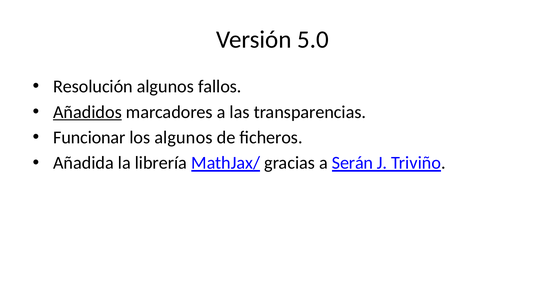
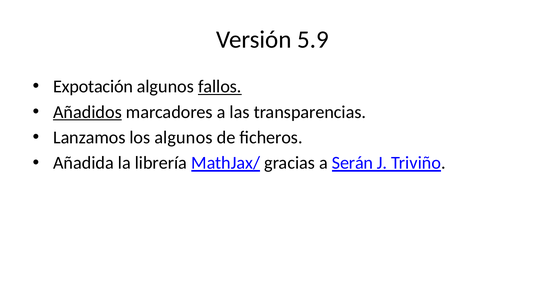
5.0: 5.0 -> 5.9
Resolución: Resolución -> Expotación
fallos underline: none -> present
Funcionar: Funcionar -> Lanzamos
